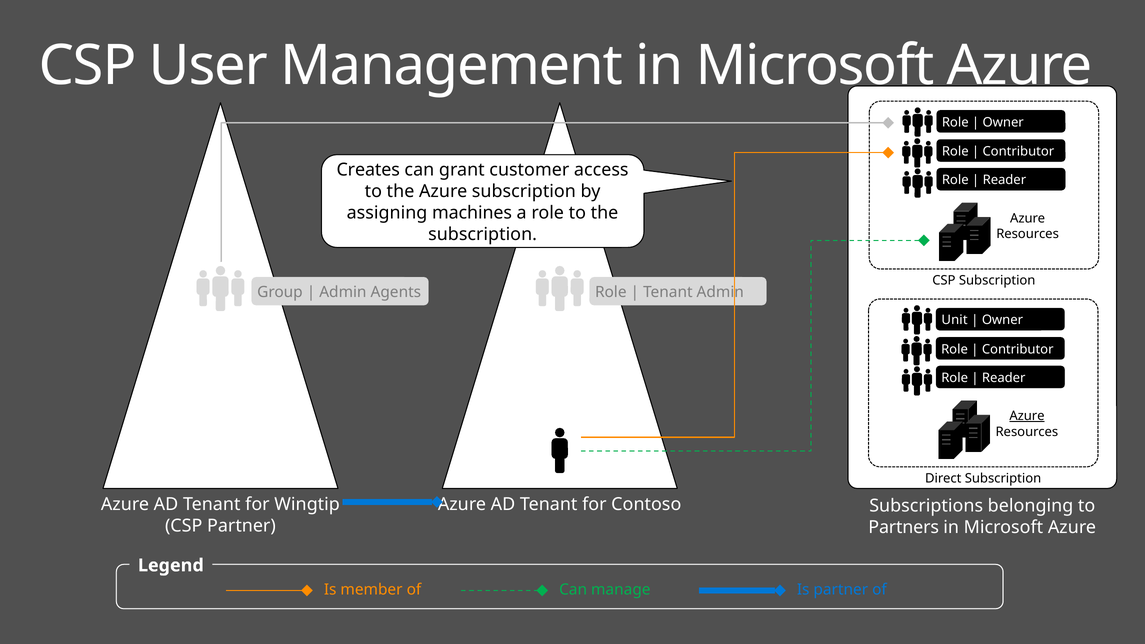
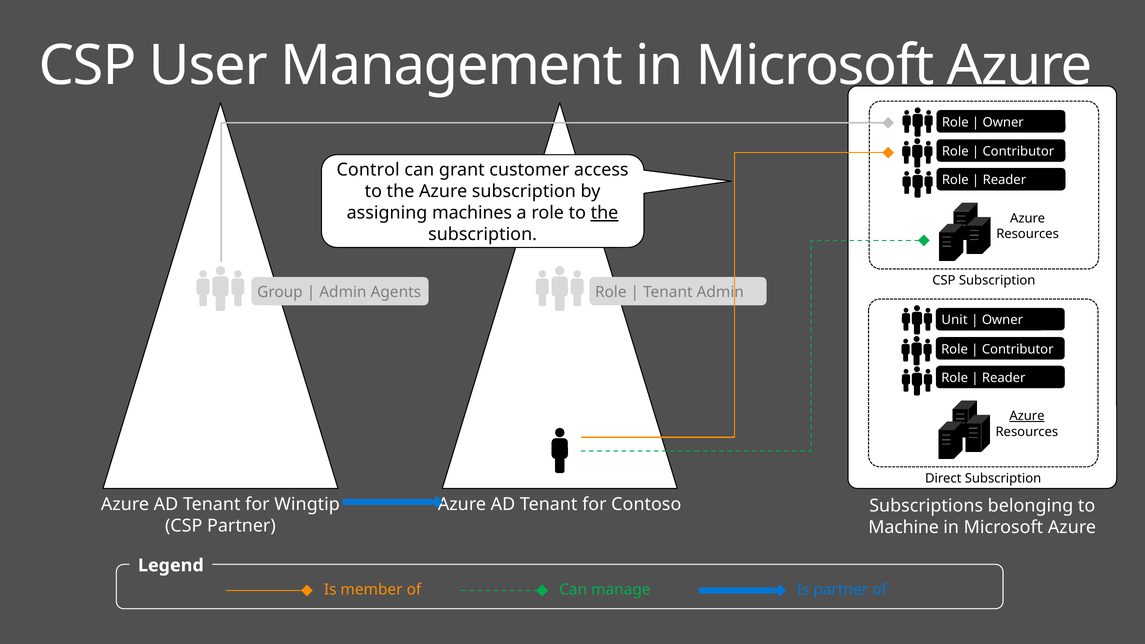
Creates: Creates -> Control
the at (605, 213) underline: none -> present
Partners: Partners -> Machine
